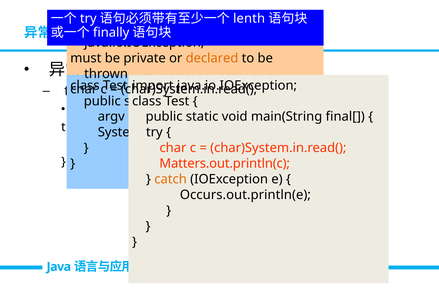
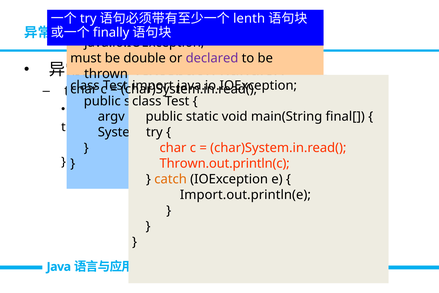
private: private -> double
declared colour: orange -> purple
Matters.out.println(c: Matters.out.println(c -> Thrown.out.println(c
Occurs.out.println(e: Occurs.out.println(e -> Import.out.println(e
